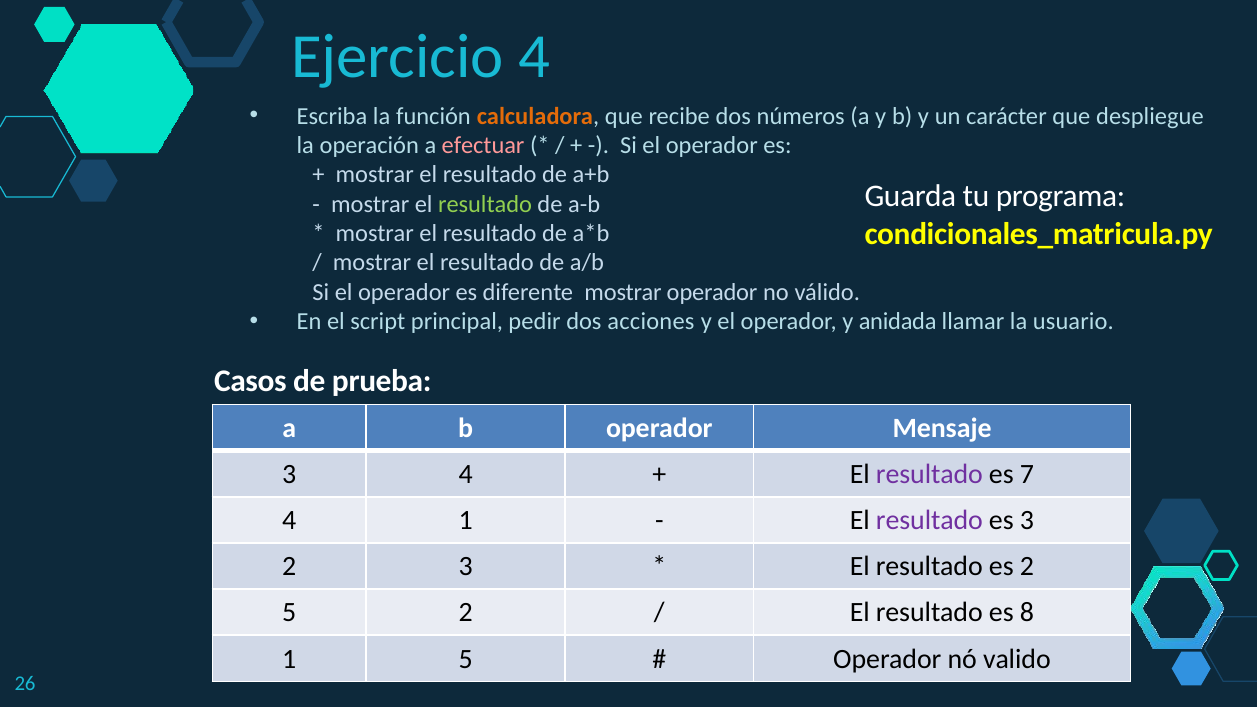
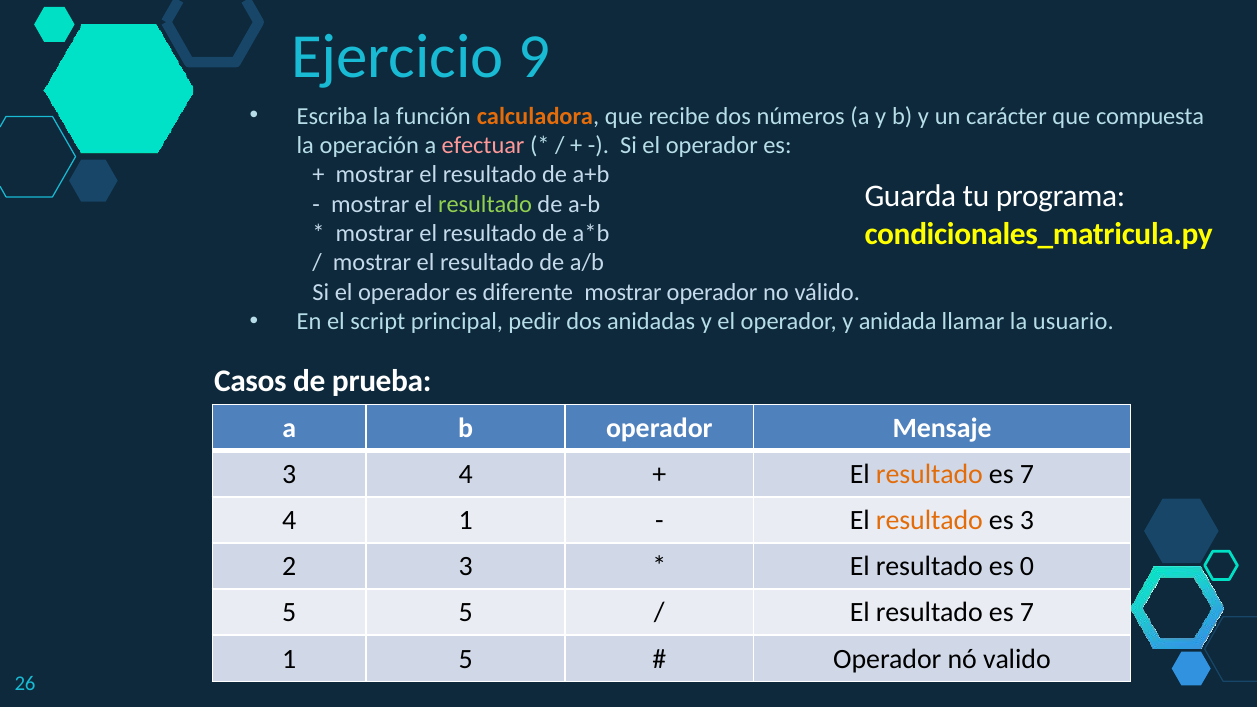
Ejercicio 4: 4 -> 9
despliegue: despliegue -> compuesta
acciones: acciones -> anidadas
resultado at (929, 474) colour: purple -> orange
resultado at (929, 521) colour: purple -> orange
es 2: 2 -> 0
5 2: 2 -> 5
8 at (1027, 613): 8 -> 7
